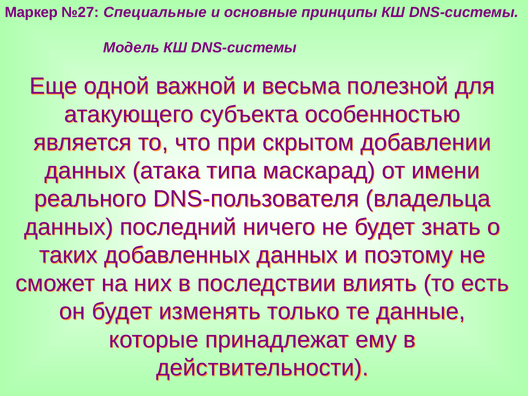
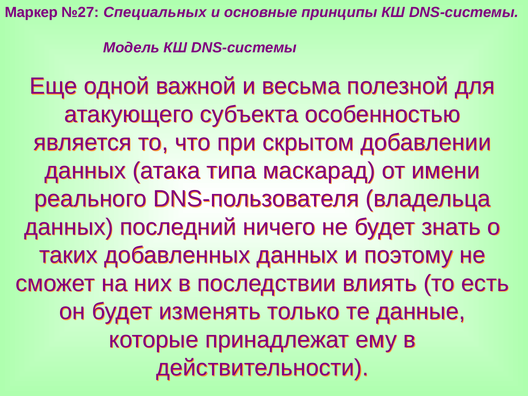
Специальные: Специальные -> Специальных
